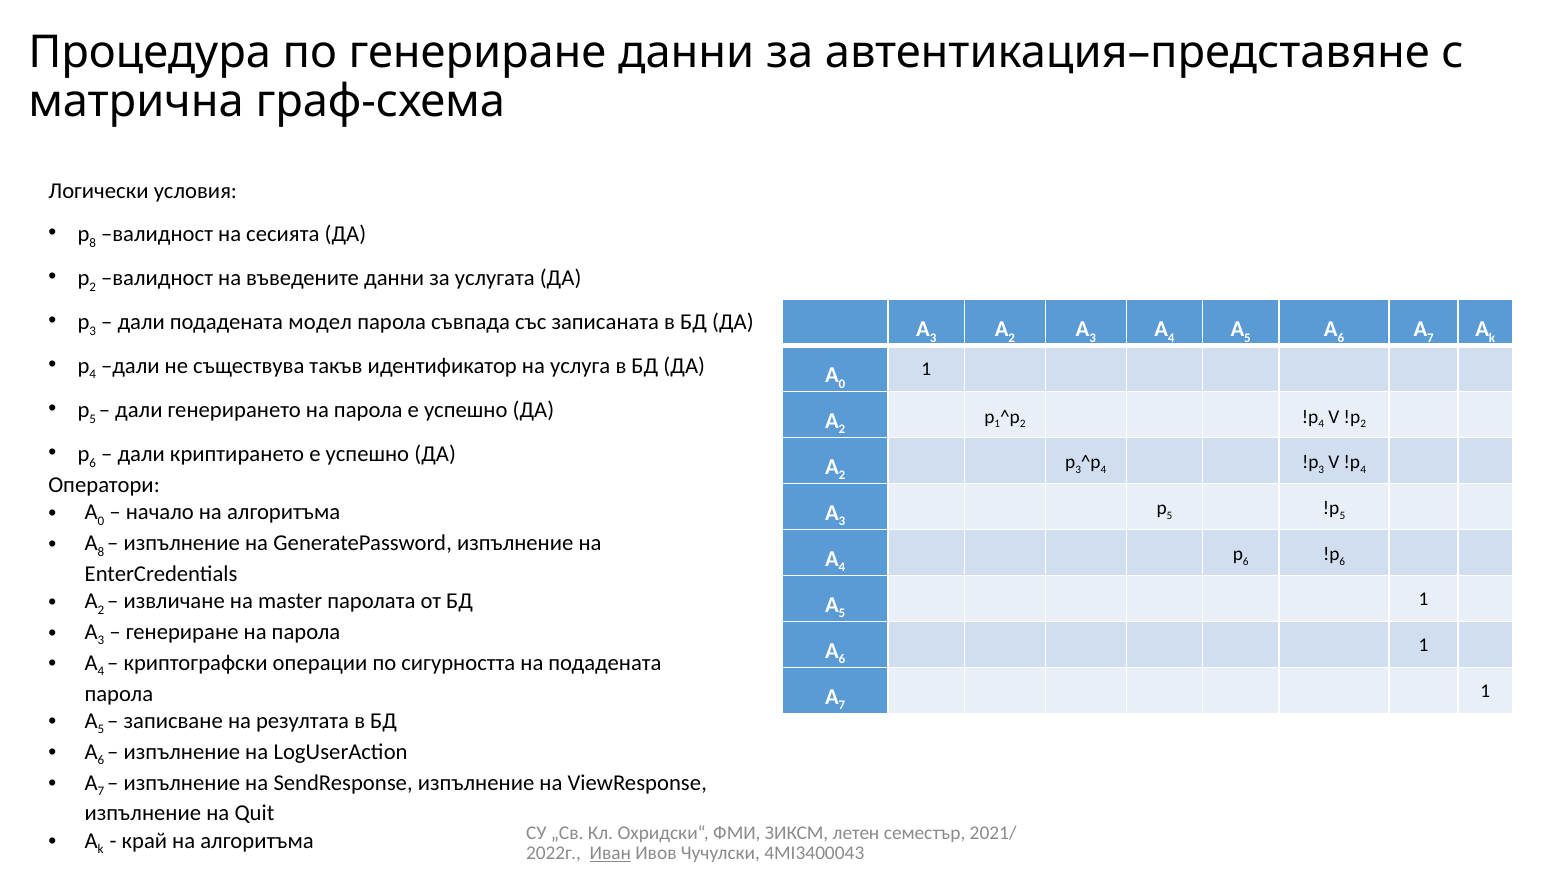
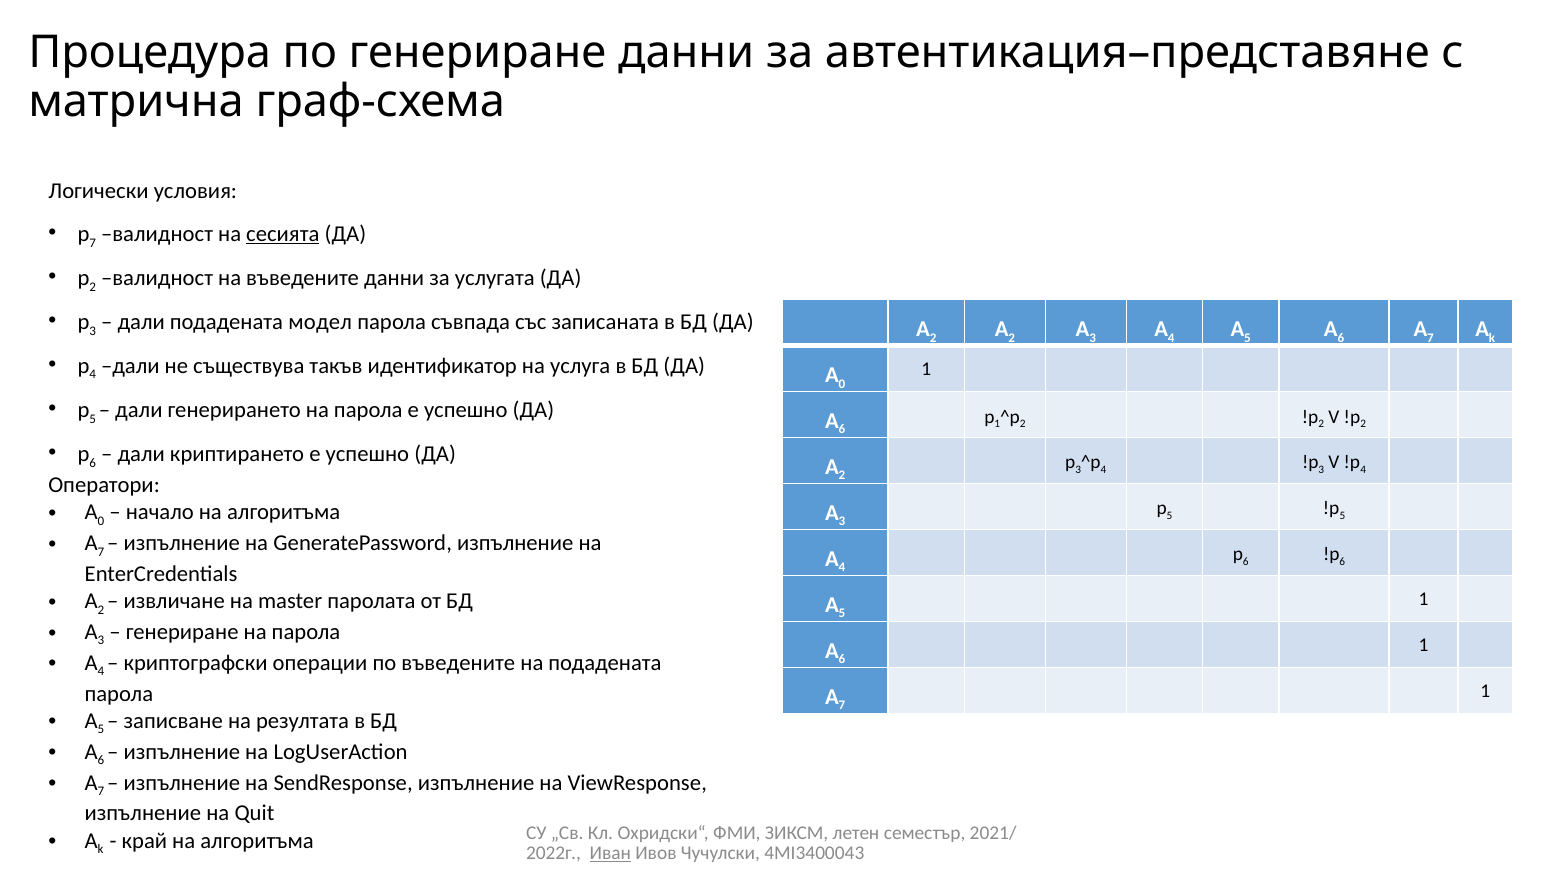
8 at (93, 243): 8 -> 7
сесията underline: none -> present
3 at (933, 338): 3 -> 2
4 at (1321, 424): 4 -> 2
2 at (842, 430): 2 -> 6
8 at (101, 552): 8 -> 7
по сигурността: сигурността -> въведените
